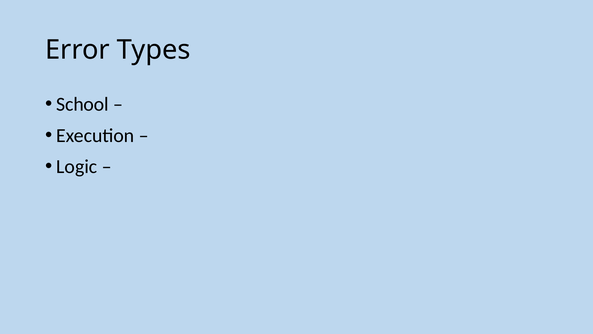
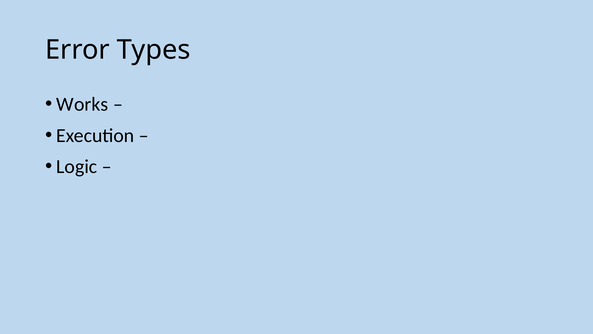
School: School -> Works
